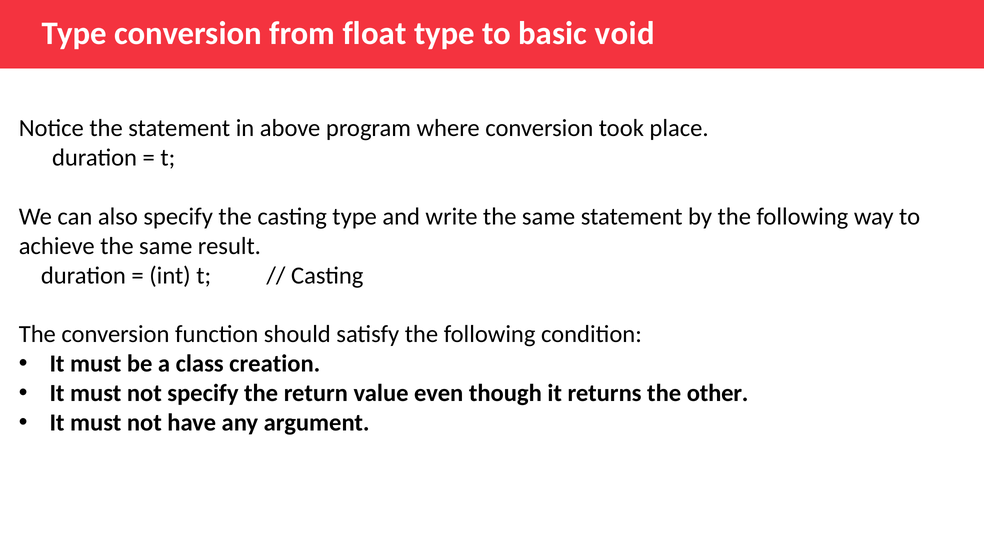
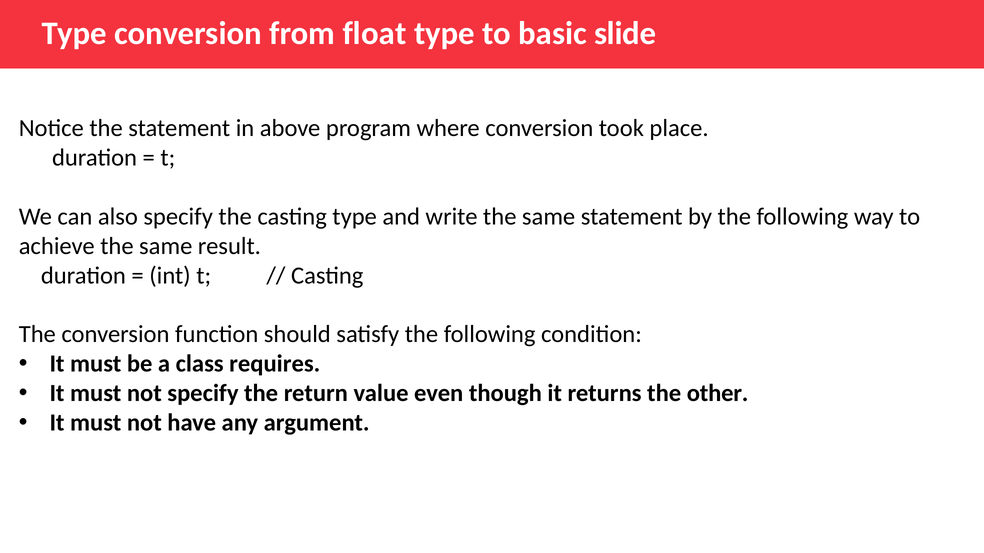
void: void -> slide
creation: creation -> requires
